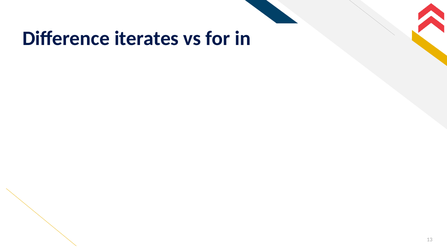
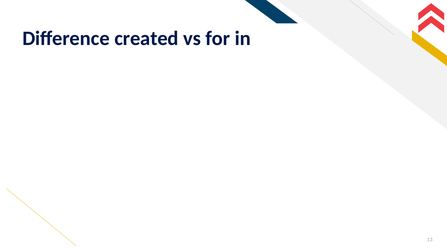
iterates: iterates -> created
